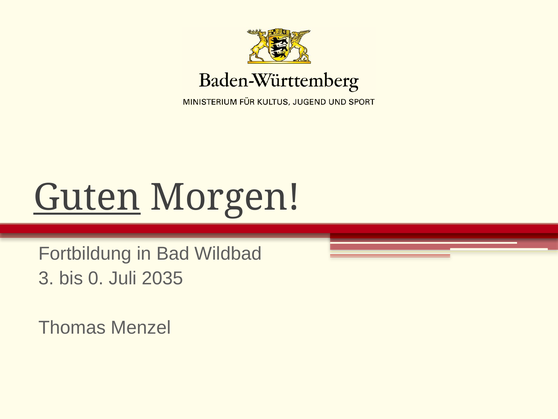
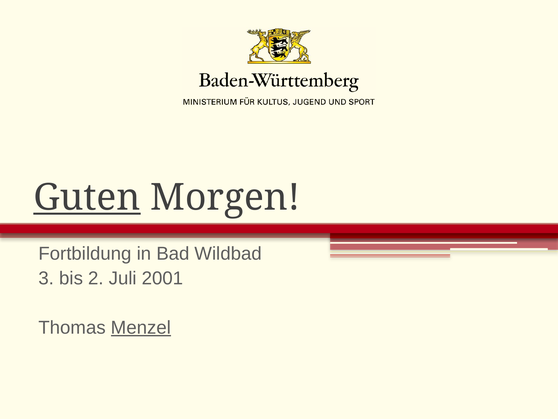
0: 0 -> 2
2035: 2035 -> 2001
Menzel underline: none -> present
